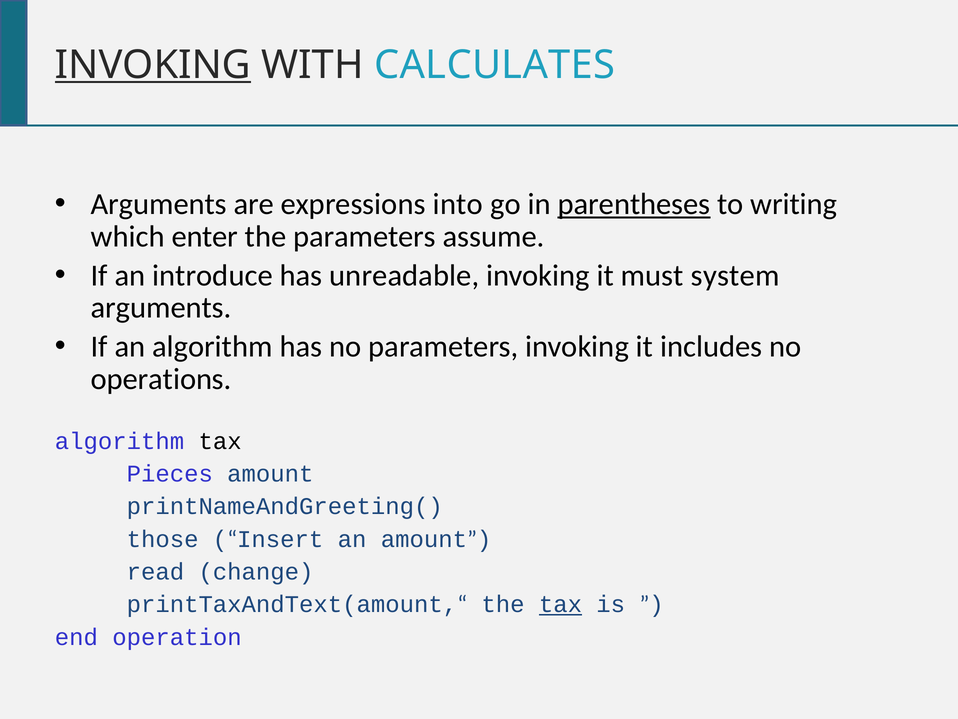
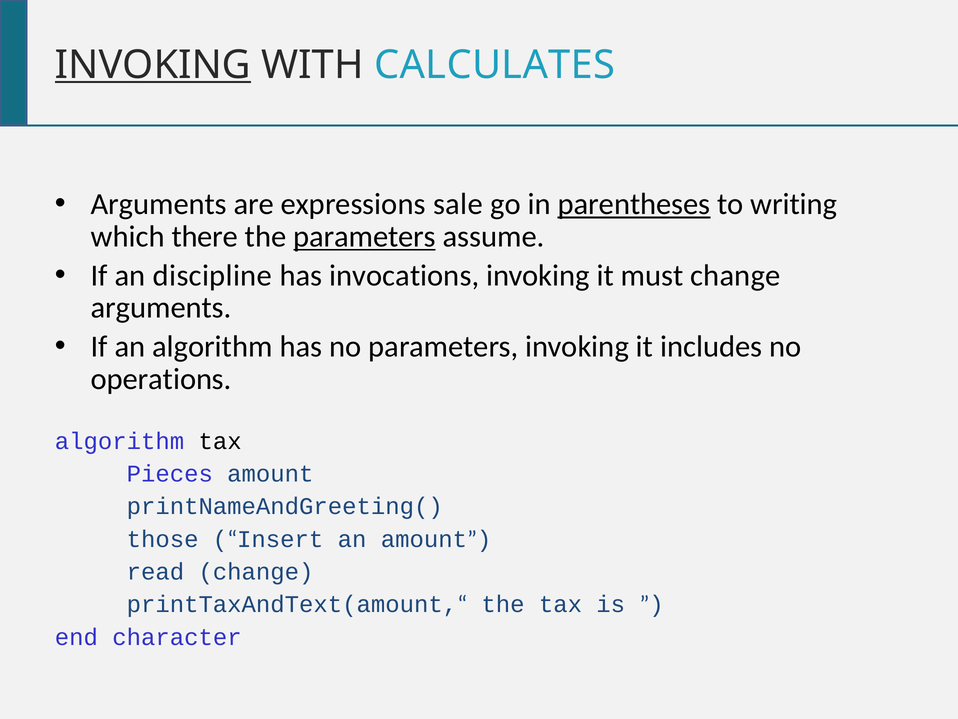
into: into -> sale
enter: enter -> there
parameters at (364, 236) underline: none -> present
introduce: introduce -> discipline
unreadable: unreadable -> invocations
must system: system -> change
tax at (560, 604) underline: present -> none
operation: operation -> character
